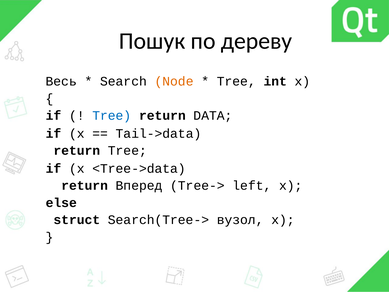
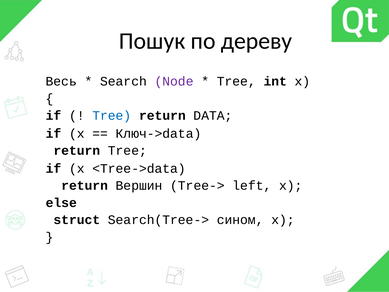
Node colour: orange -> purple
Tail->data: Tail->data -> Ключ->data
Вперед: Вперед -> Вершин
вузол: вузол -> сином
